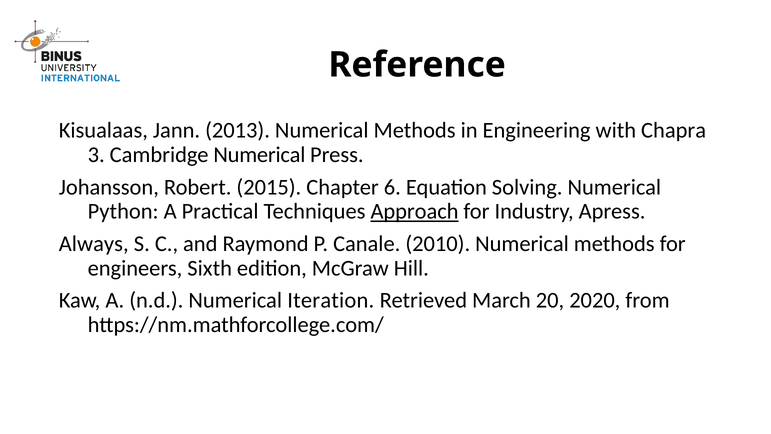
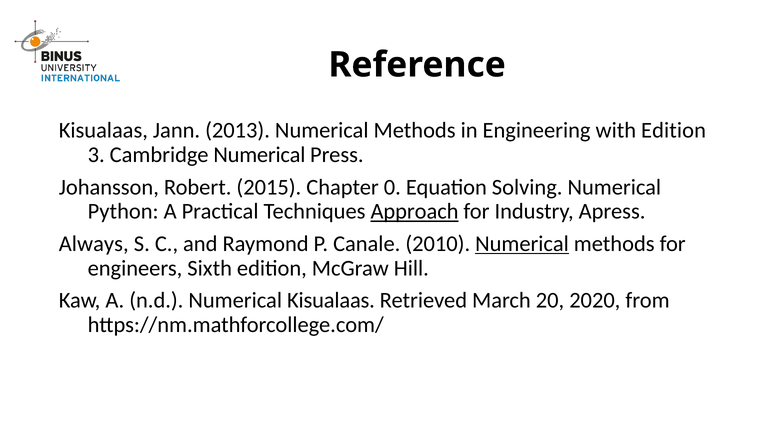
with Chapra: Chapra -> Edition
6: 6 -> 0
Numerical at (522, 244) underline: none -> present
Numerical Iteration: Iteration -> Kisualaas
